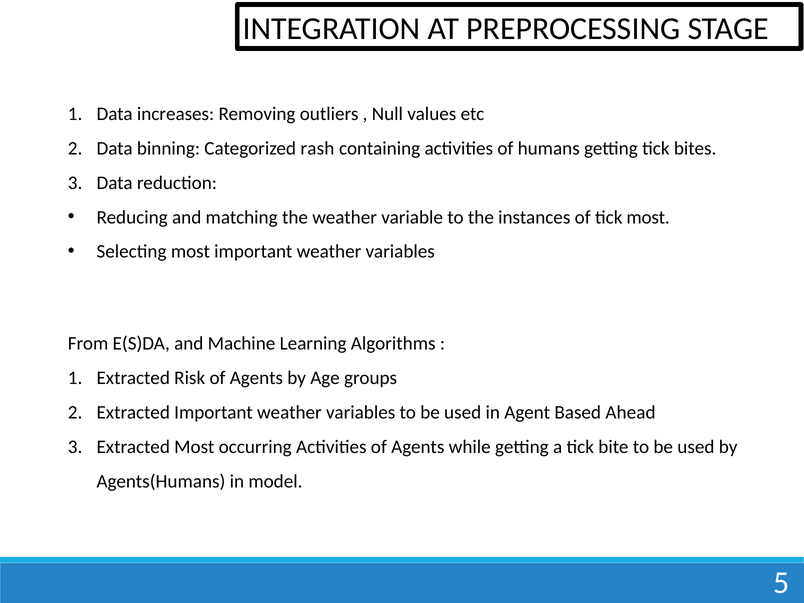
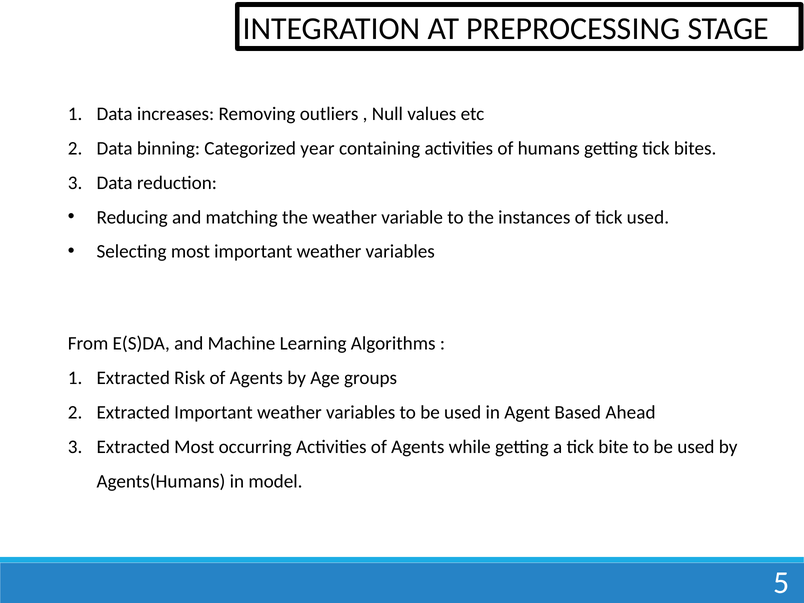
rash: rash -> year
tick most: most -> used
